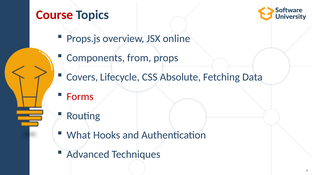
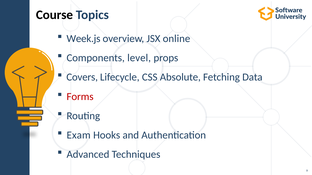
Course colour: red -> black
Props.js: Props.js -> Week.js
from: from -> level
What: What -> Exam
